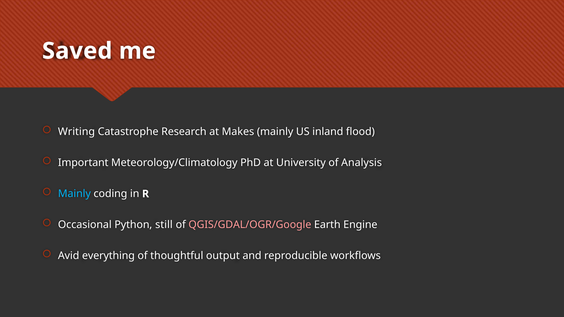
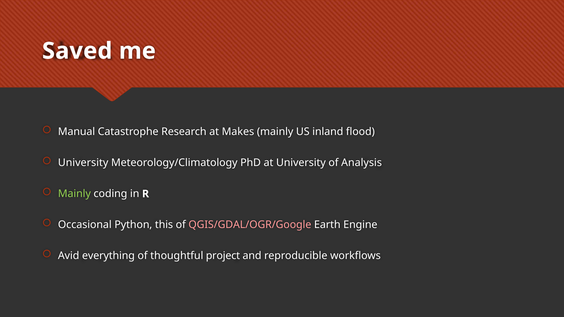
Writing: Writing -> Manual
Important at (83, 163): Important -> University
Mainly at (74, 194) colour: light blue -> light green
still: still -> this
output: output -> project
